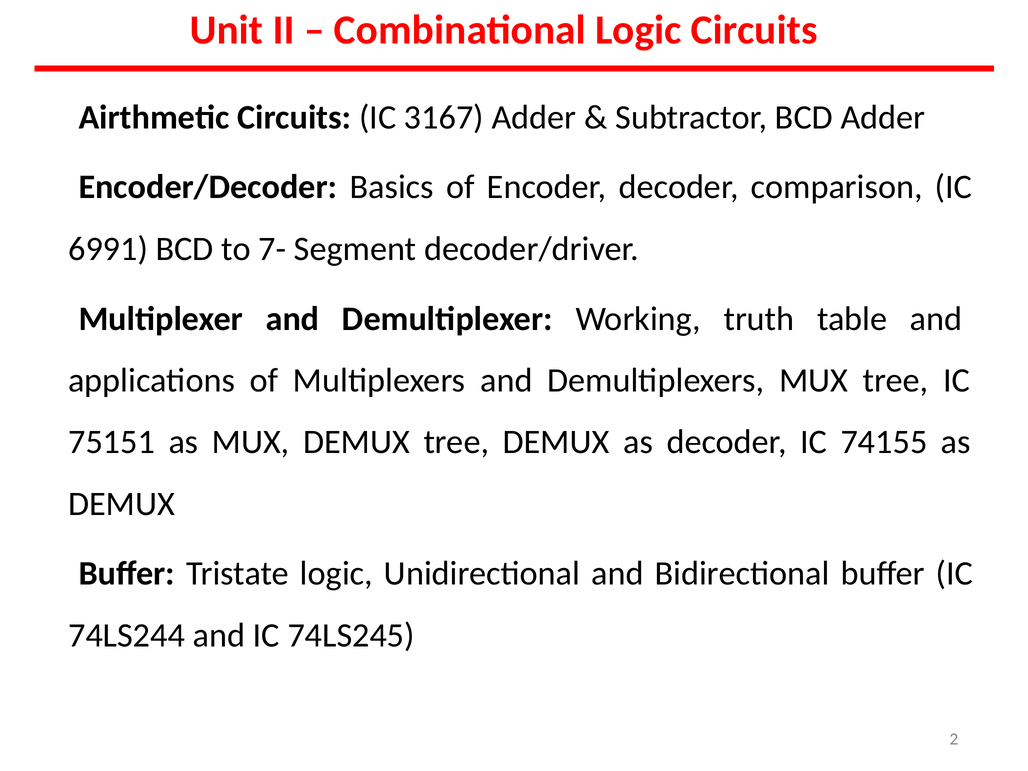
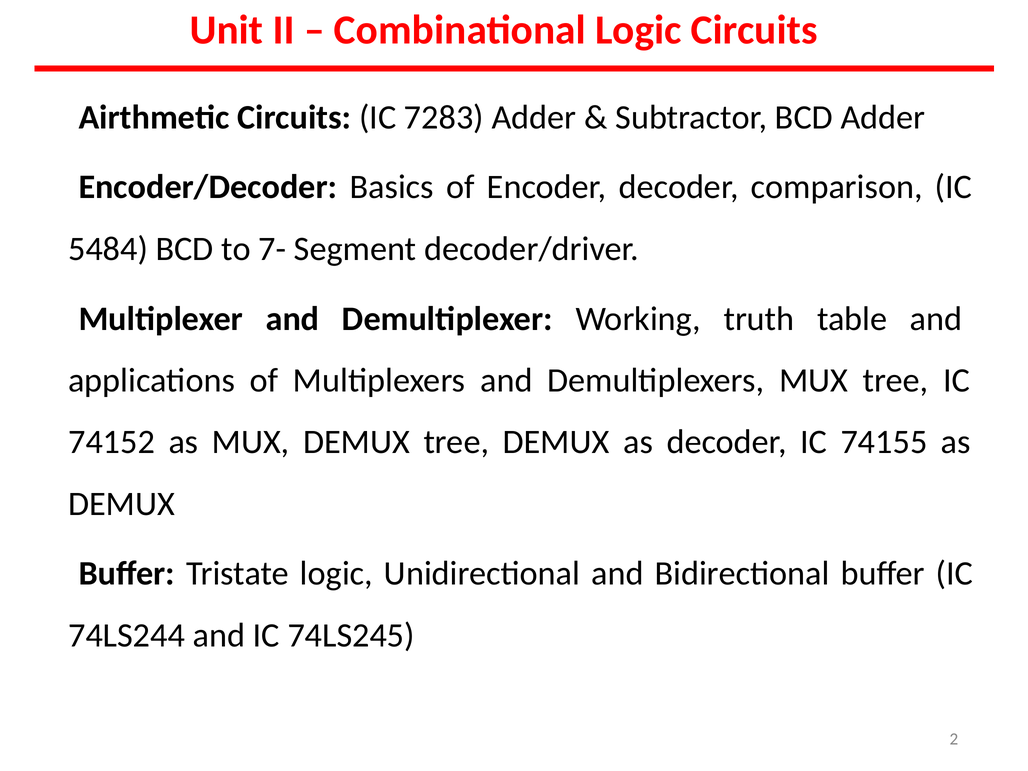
3167: 3167 -> 7283
6991: 6991 -> 5484
75151: 75151 -> 74152
